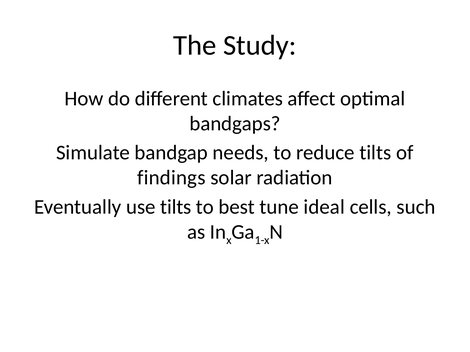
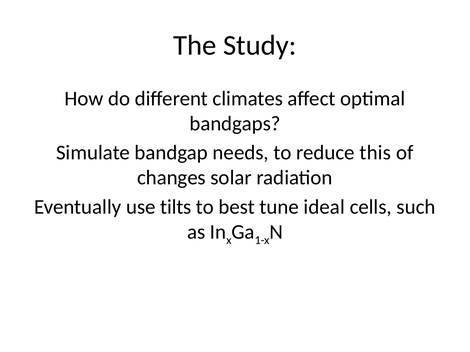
reduce tilts: tilts -> this
findings: findings -> changes
